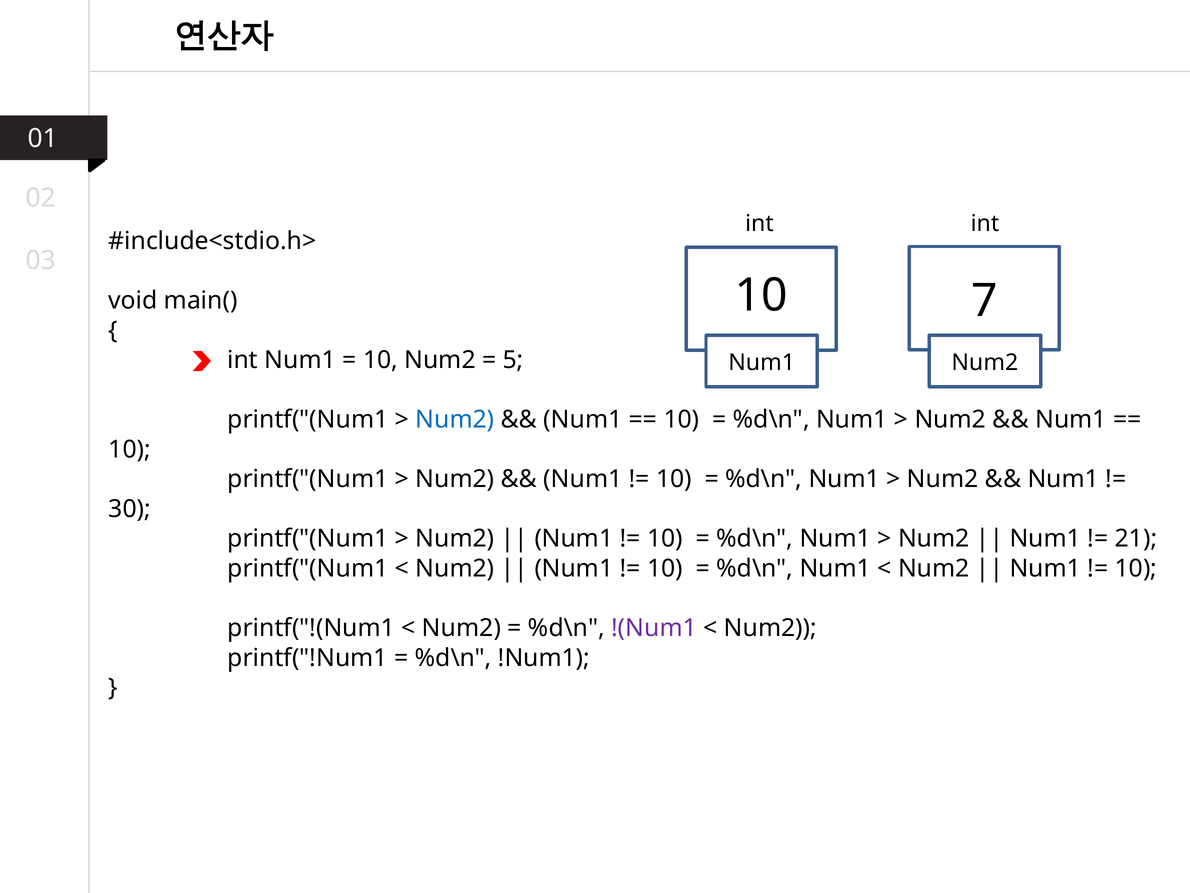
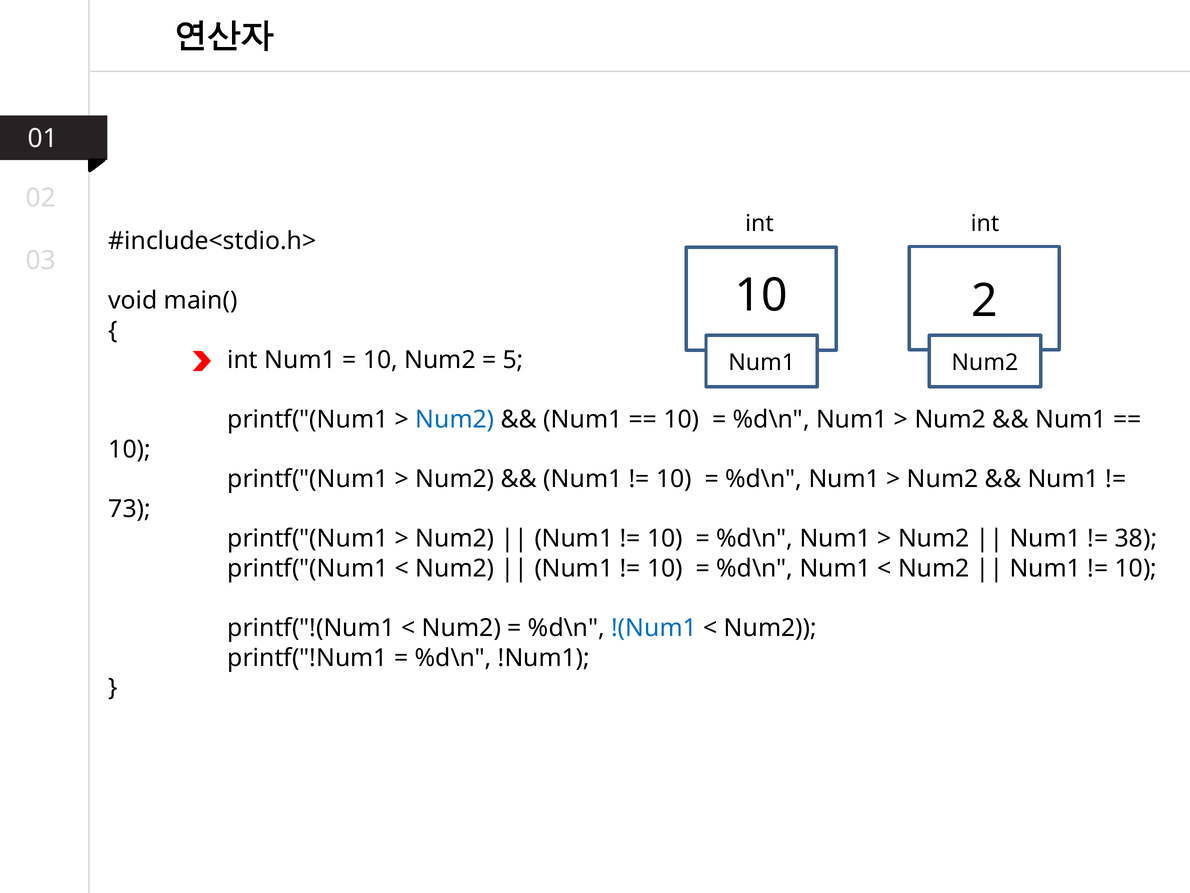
7: 7 -> 2
30: 30 -> 73
21: 21 -> 38
!(Num1 colour: purple -> blue
